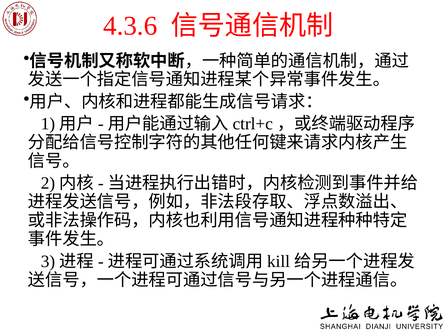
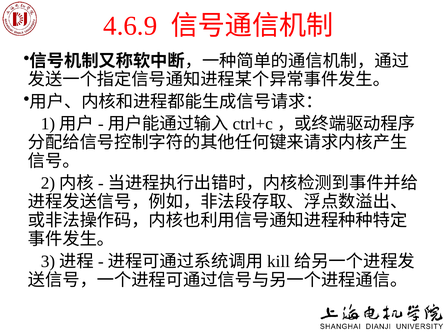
4.3.6: 4.3.6 -> 4.6.9
